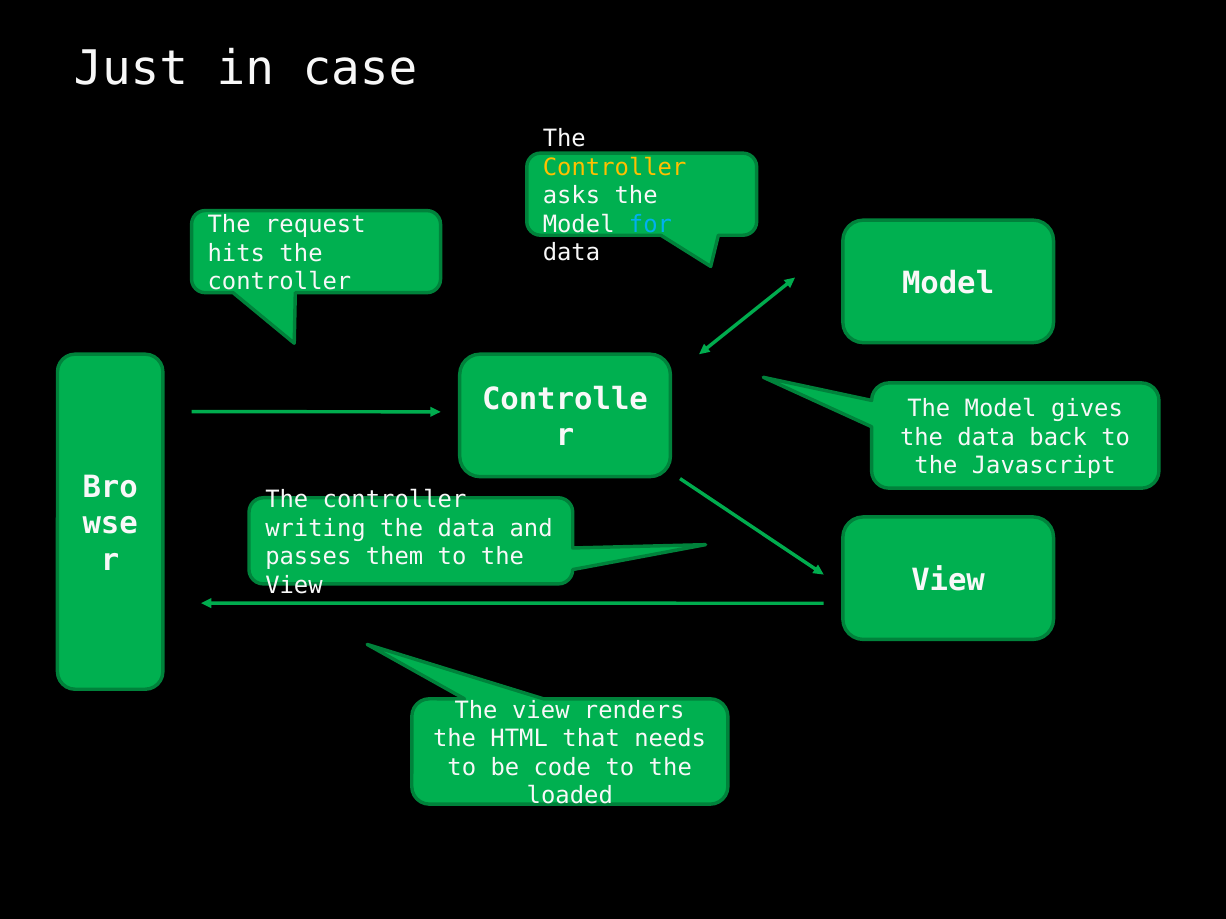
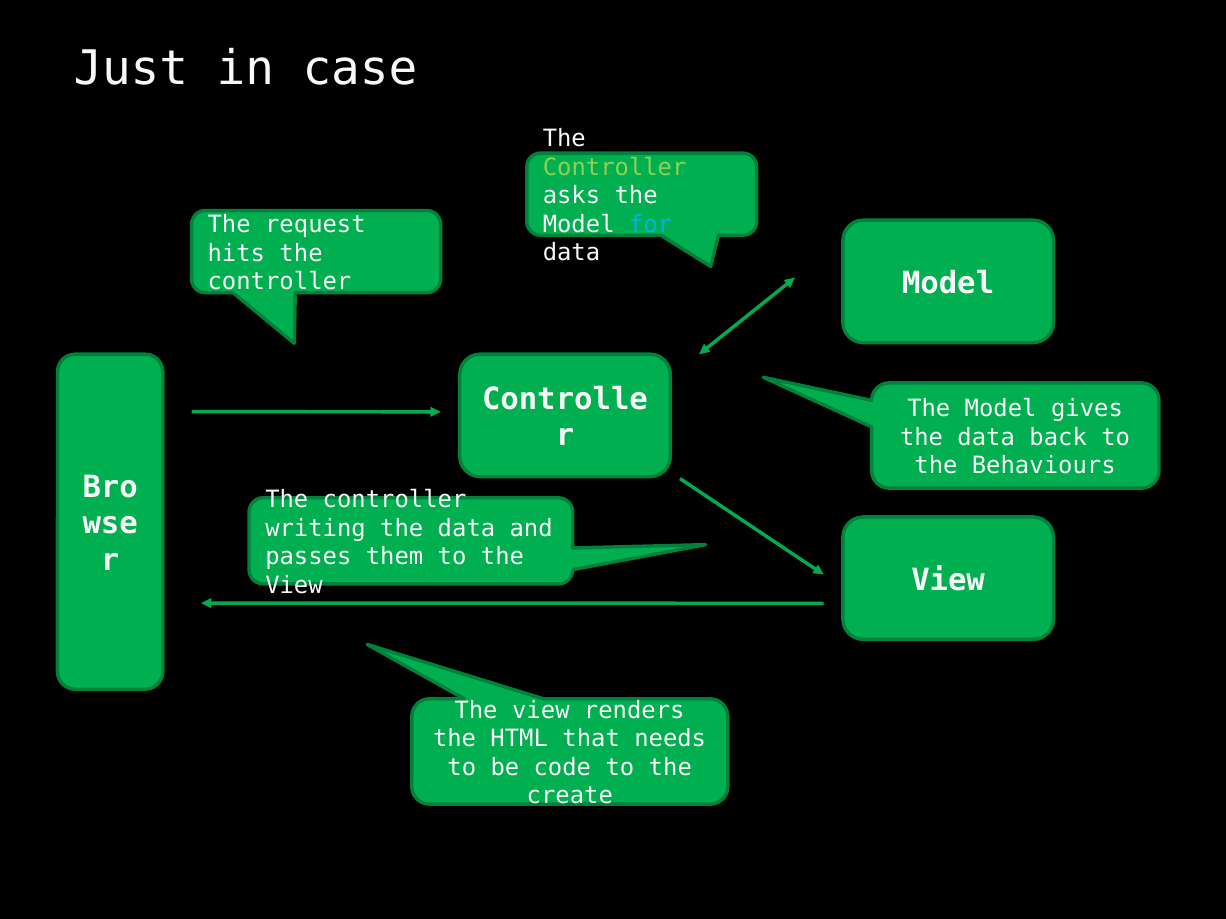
Controller at (615, 167) colour: yellow -> light green
Javascript: Javascript -> Behaviours
loaded: loaded -> create
